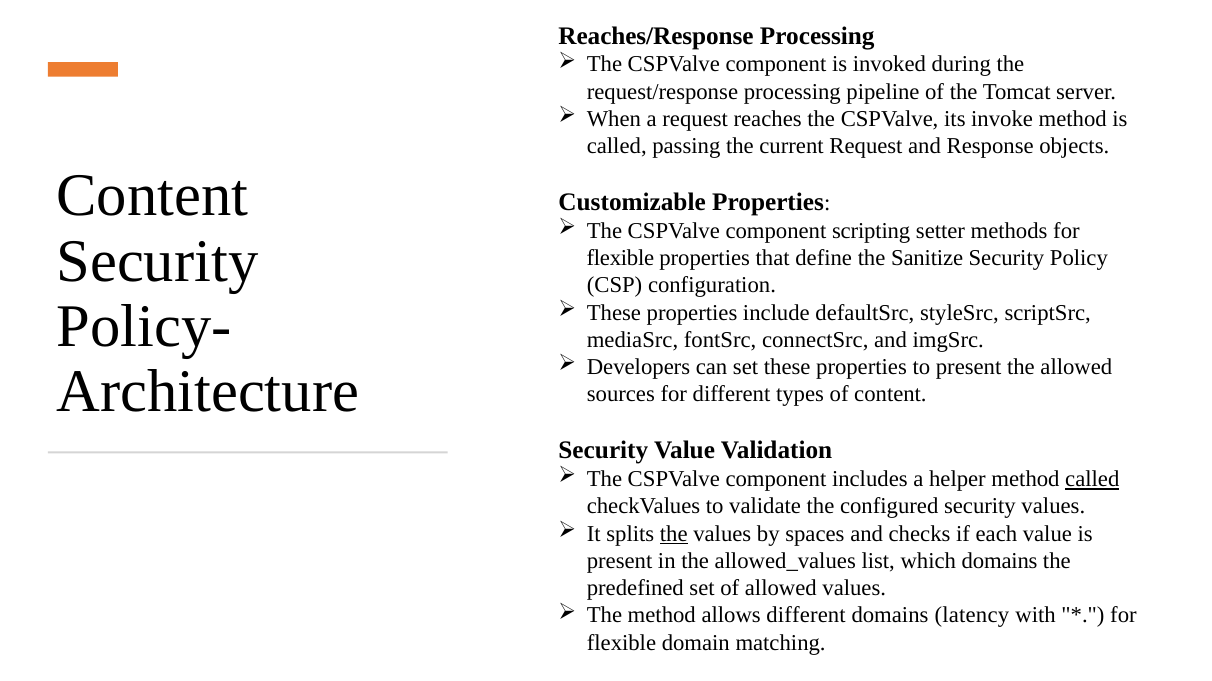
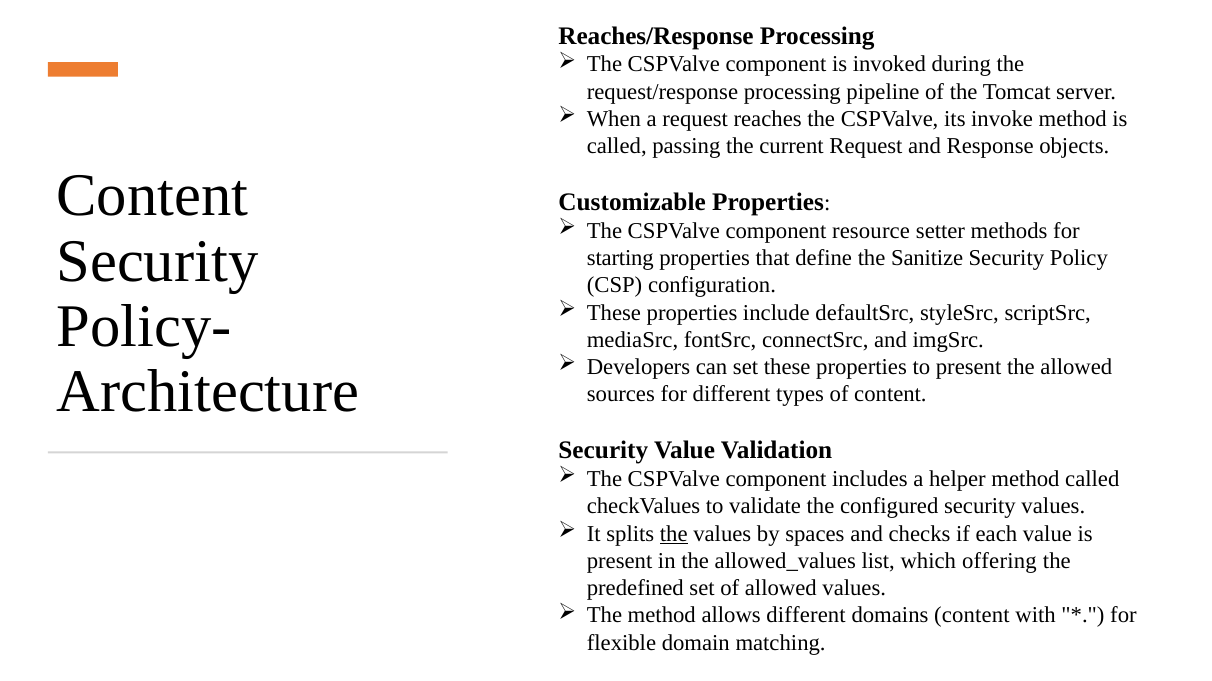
scripting: scripting -> resource
flexible at (620, 258): flexible -> starting
called at (1092, 480) underline: present -> none
which domains: domains -> offering
domains latency: latency -> content
